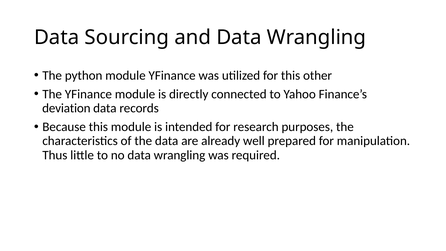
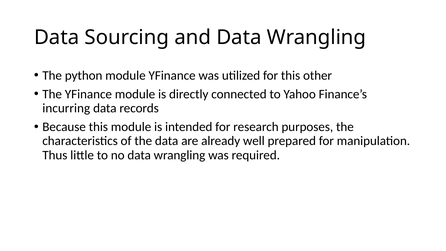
deviation: deviation -> incurring
